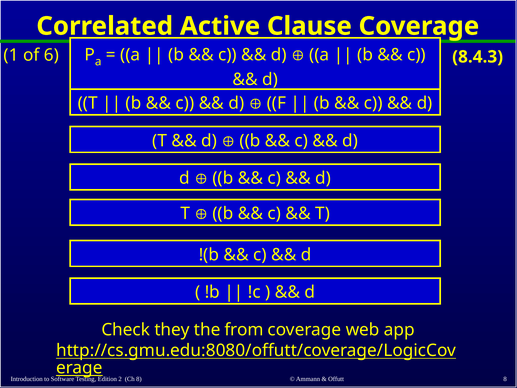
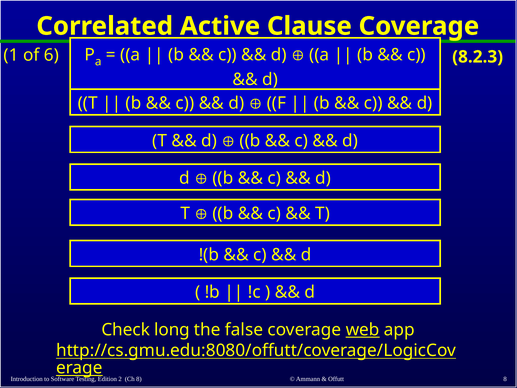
8.4.3: 8.4.3 -> 8.2.3
they: they -> long
from: from -> false
web underline: none -> present
